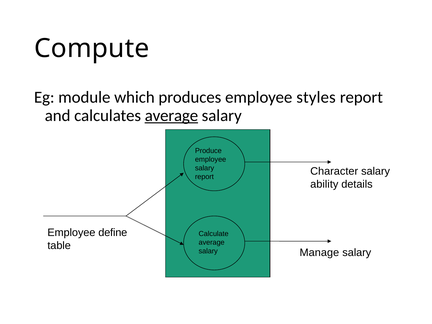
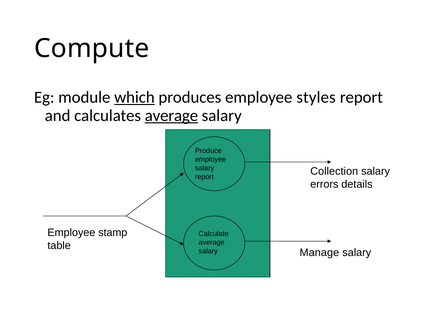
which underline: none -> present
Character: Character -> Collection
ability: ability -> errors
define: define -> stamp
